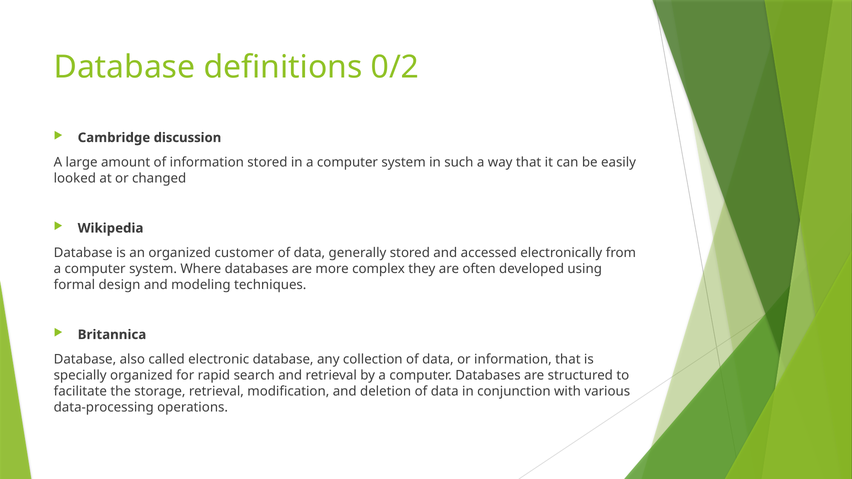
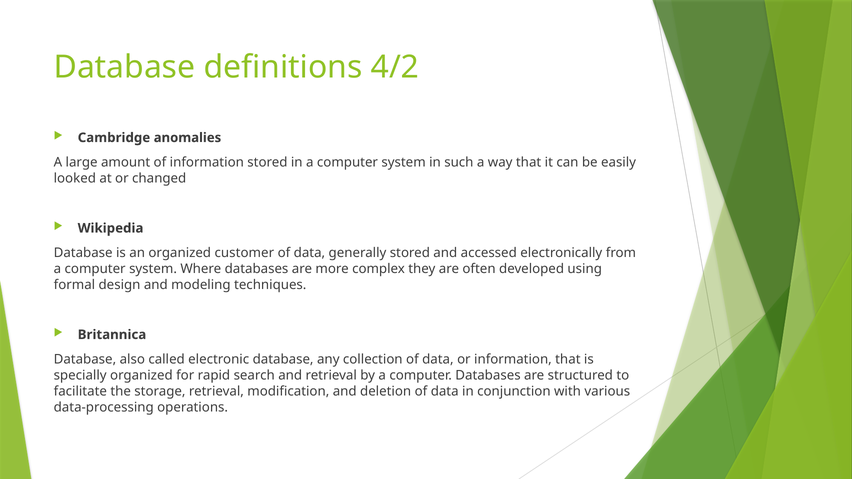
0/2: 0/2 -> 4/2
discussion: discussion -> anomalies
